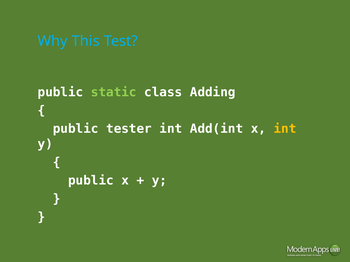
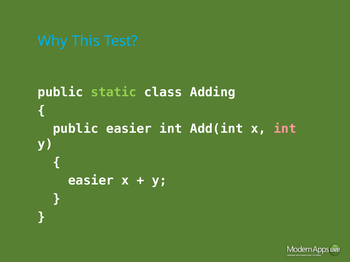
public tester: tester -> easier
int at (285, 129) colour: yellow -> pink
public at (91, 181): public -> easier
